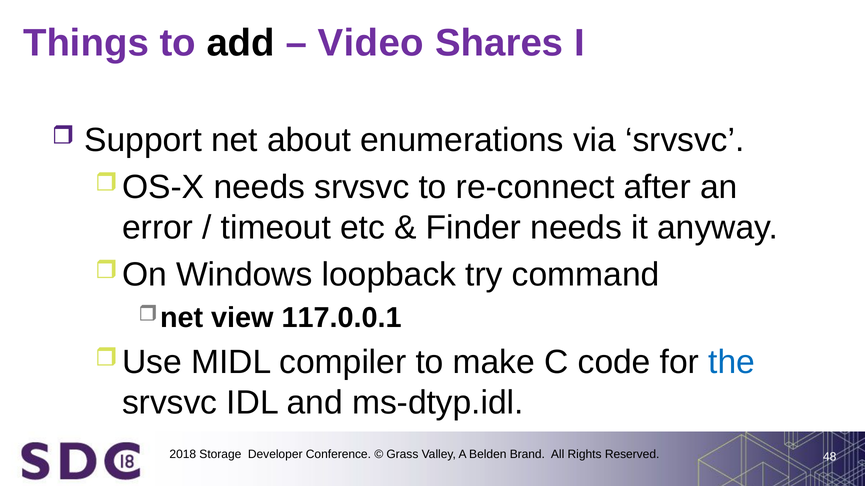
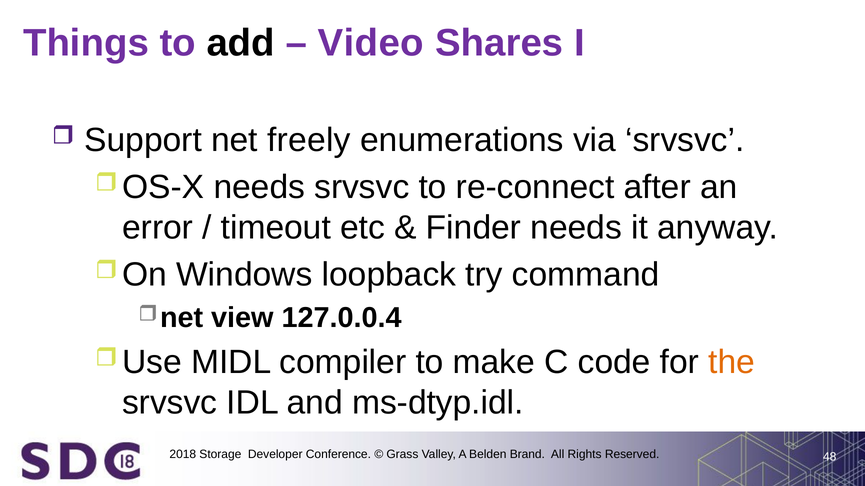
about: about -> freely
117.0.0.1: 117.0.0.1 -> 127.0.0.4
the colour: blue -> orange
